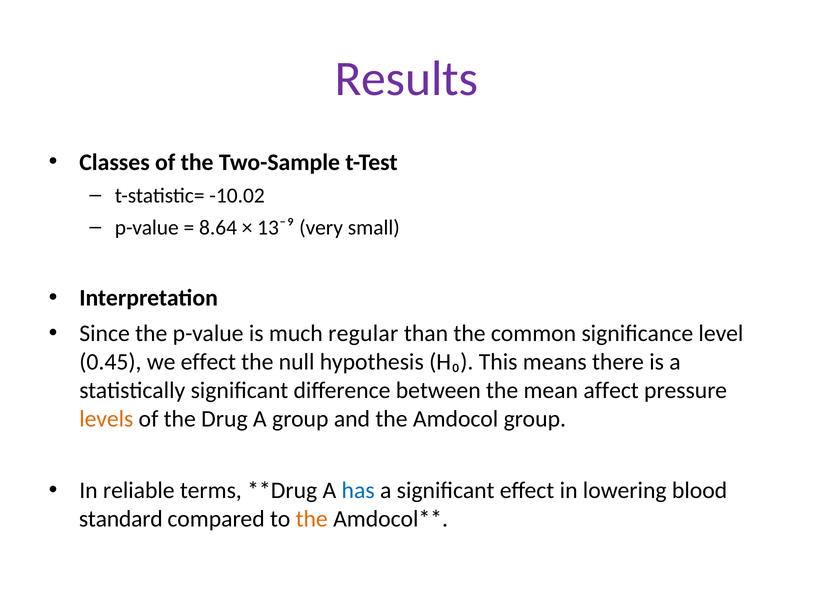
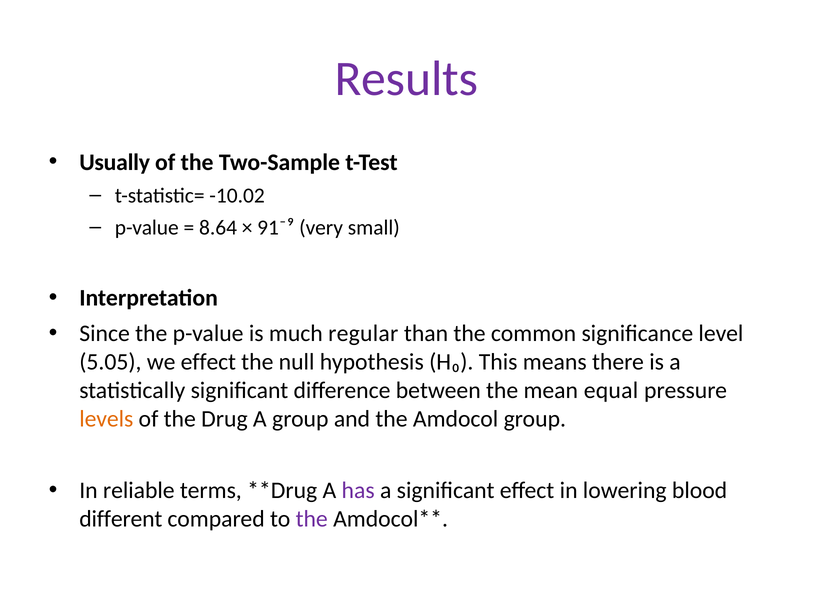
Classes: Classes -> Usually
13⁻⁹: 13⁻⁹ -> 91⁻⁹
0.45: 0.45 -> 5.05
affect: affect -> equal
has colour: blue -> purple
standard: standard -> different
the at (312, 519) colour: orange -> purple
